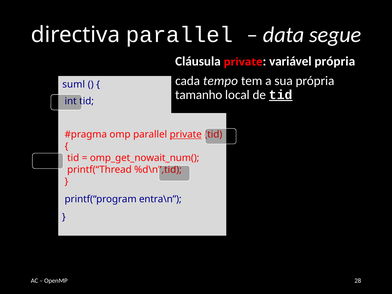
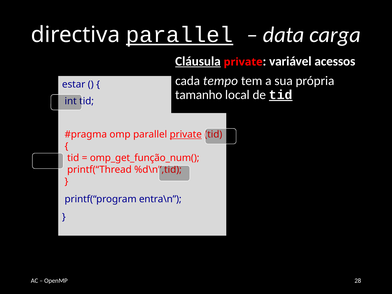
parallel at (180, 35) underline: none -> present
segue: segue -> carga
Cláusula underline: none -> present
variável própria: própria -> acessos
suml: suml -> estar
omp_get_nowait_num(: omp_get_nowait_num( -> omp_get_função_num(
